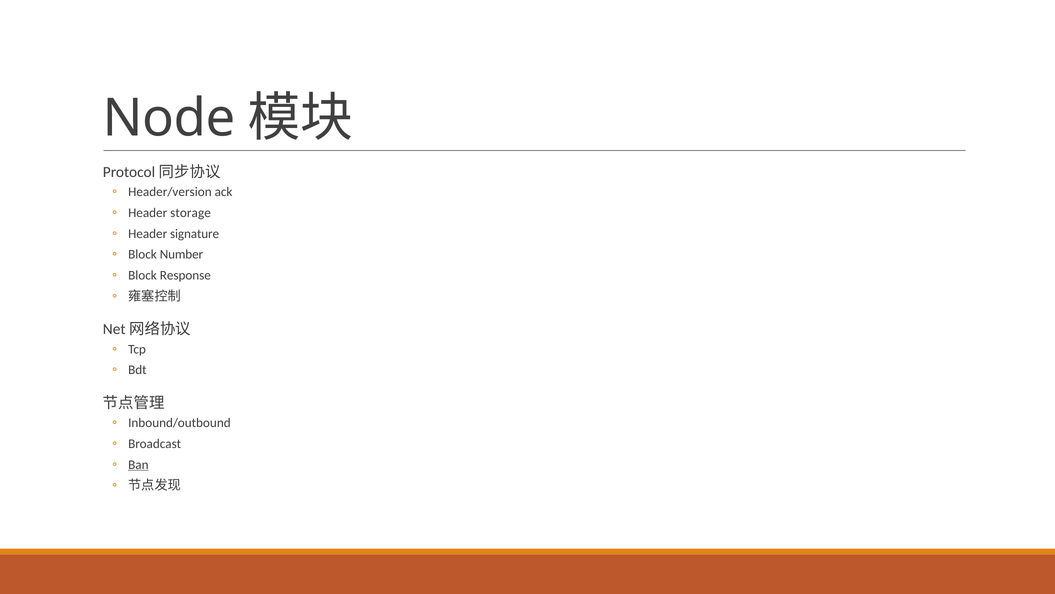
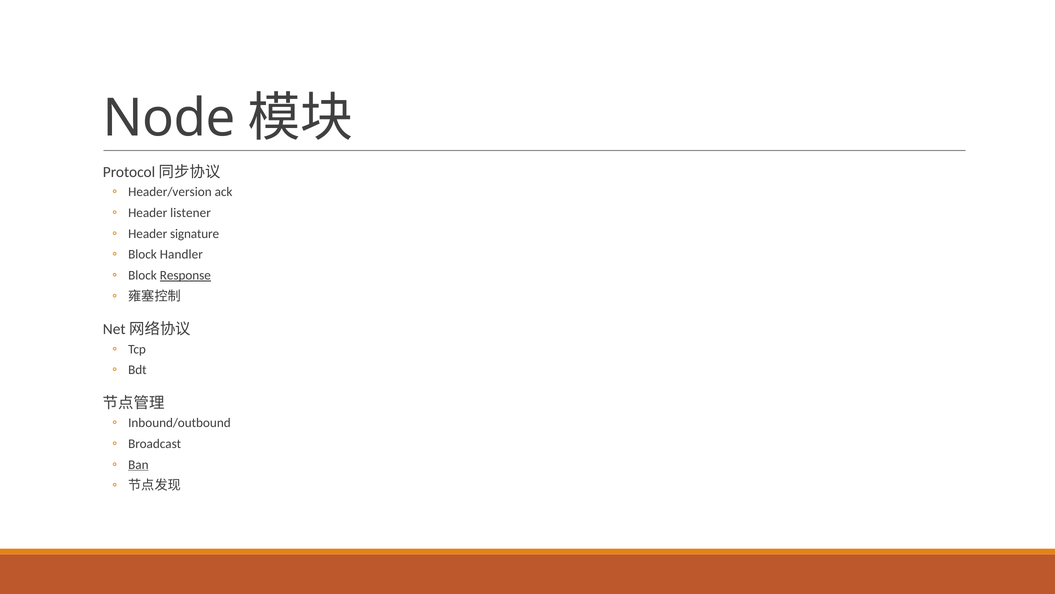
storage: storage -> listener
Number: Number -> Handler
Response underline: none -> present
